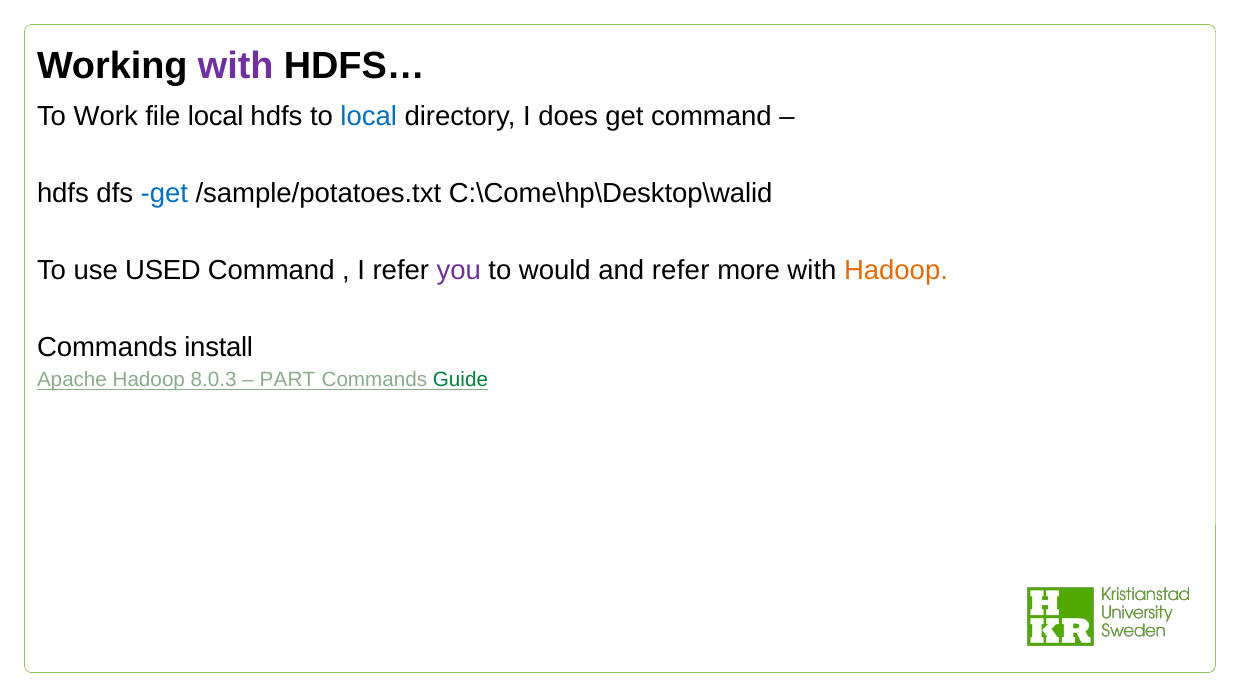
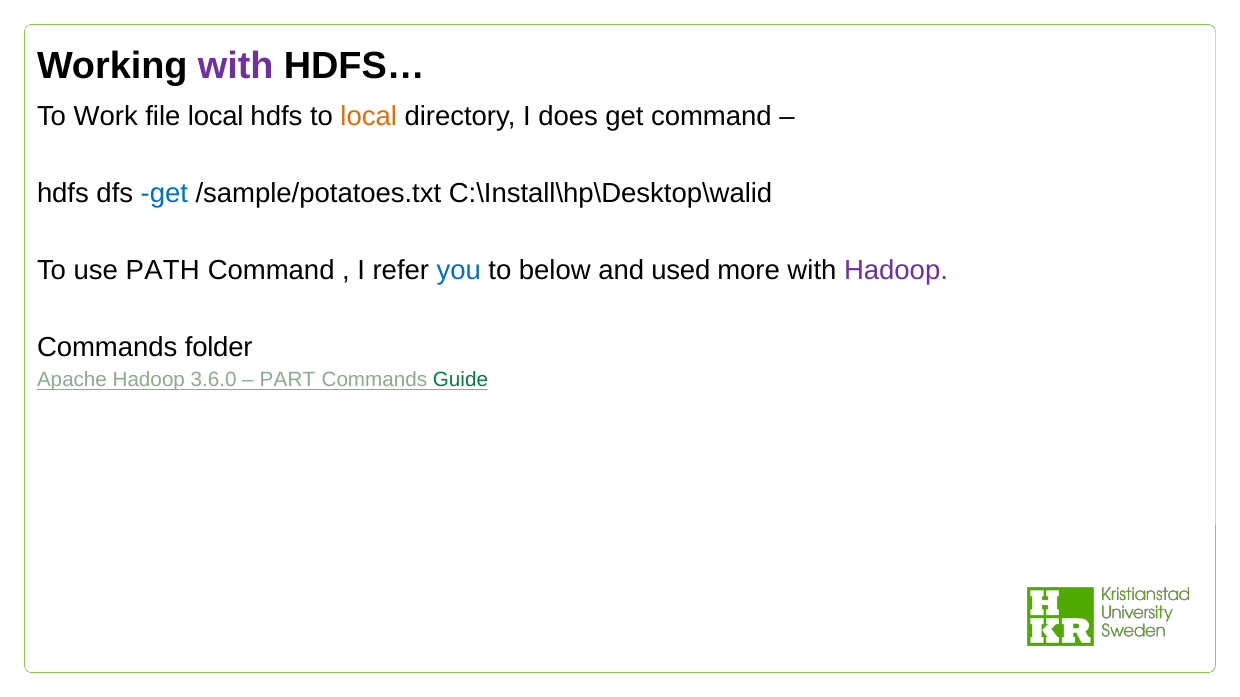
local at (369, 116) colour: blue -> orange
C:\Come\hp\Desktop\walid: C:\Come\hp\Desktop\walid -> C:\Install\hp\Desktop\walid
USED: USED -> PATH
you colour: purple -> blue
would: would -> below
and refer: refer -> used
Hadoop at (896, 271) colour: orange -> purple
install: install -> folder
8.0.3: 8.0.3 -> 3.6.0
